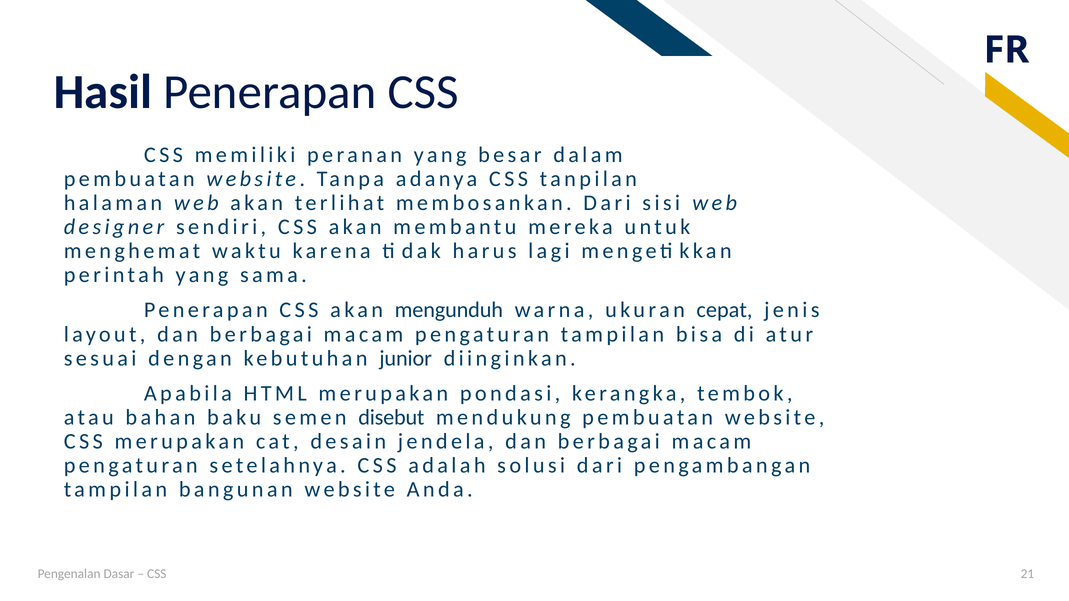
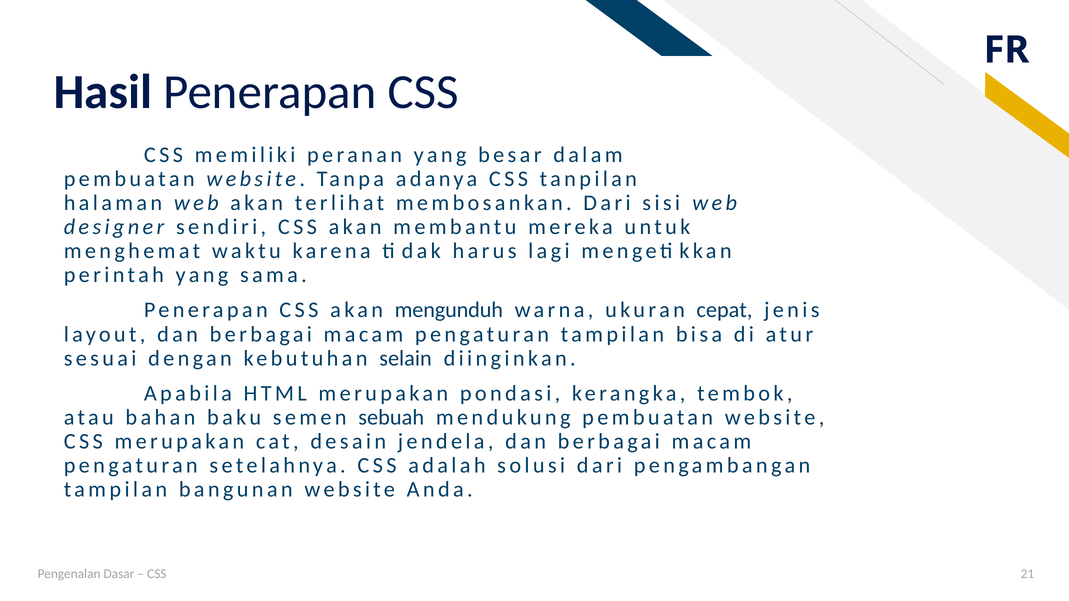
junior: junior -> selain
disebut: disebut -> sebuah
